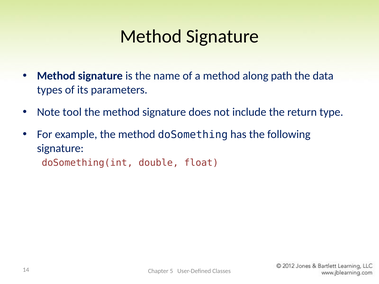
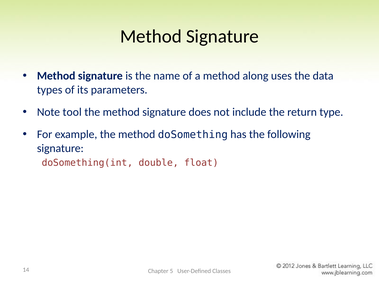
path: path -> uses
